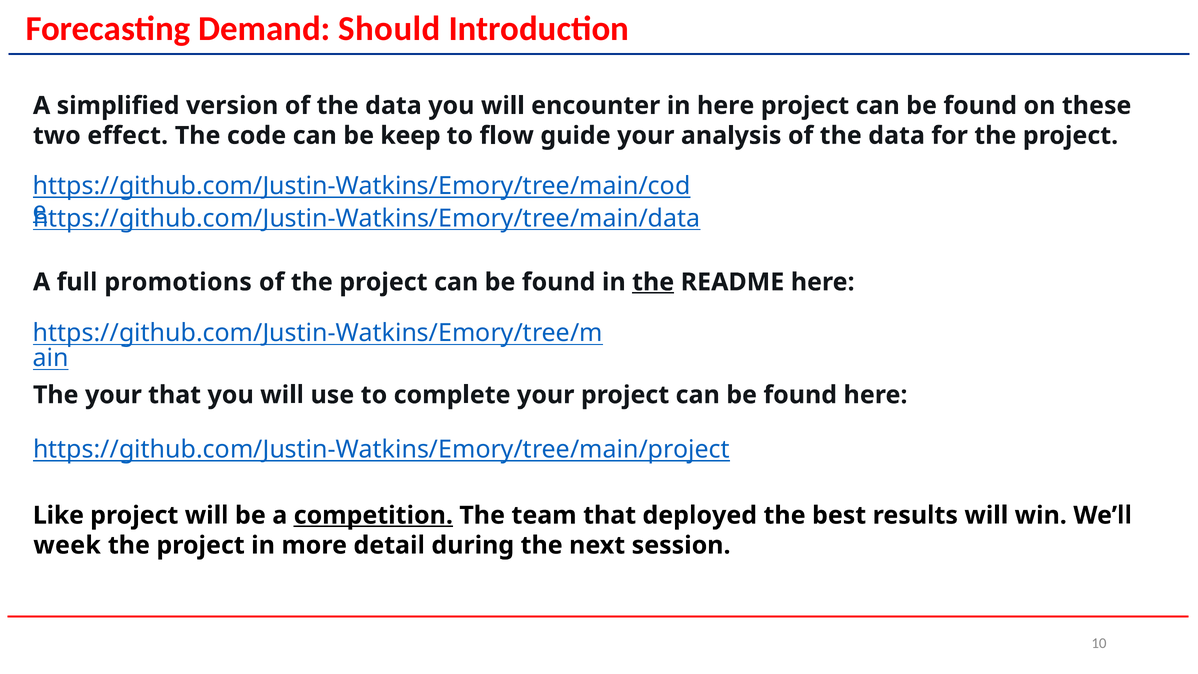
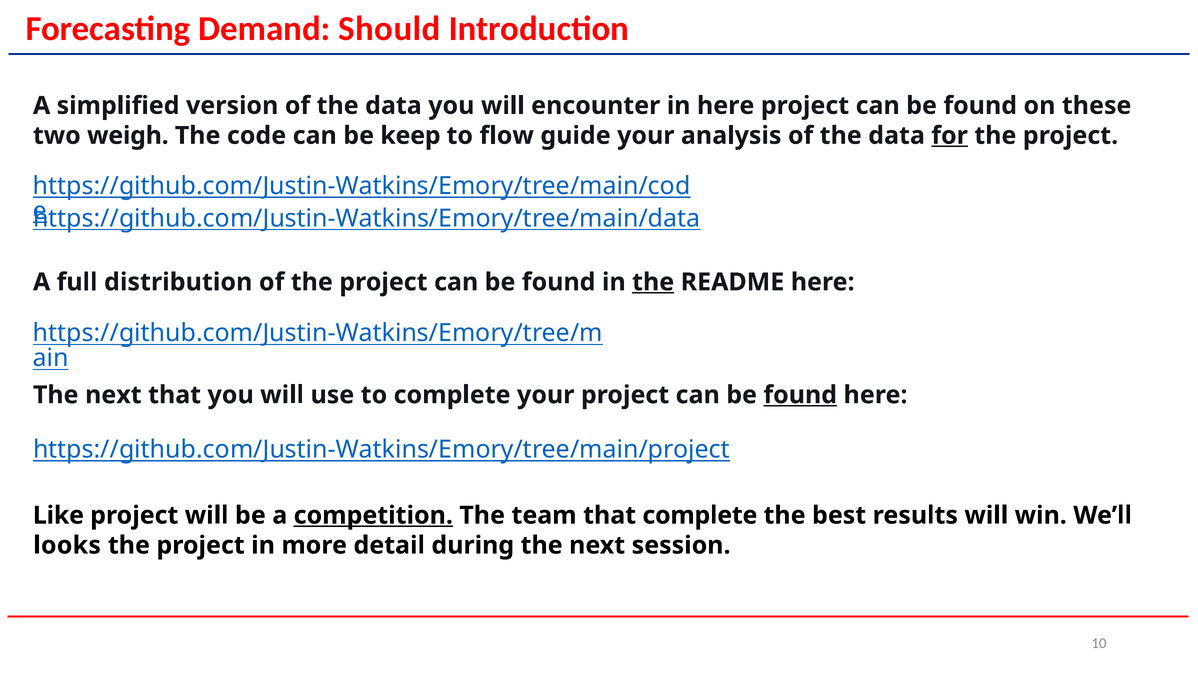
effect: effect -> weigh
for underline: none -> present
promotions: promotions -> distribution
your at (113, 395): your -> next
found at (800, 395) underline: none -> present
that deployed: deployed -> complete
week: week -> looks
